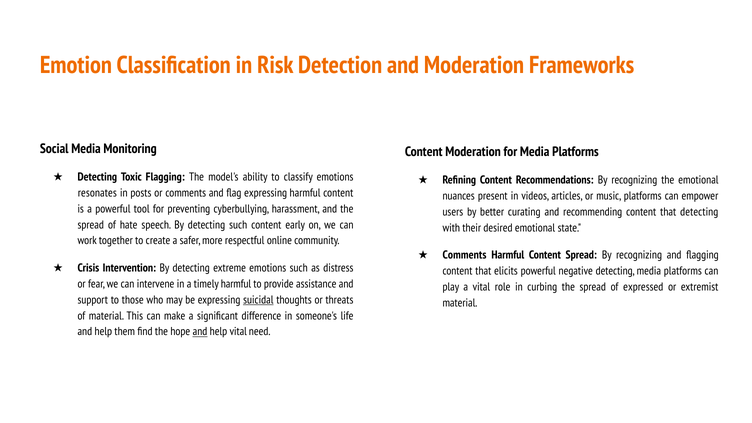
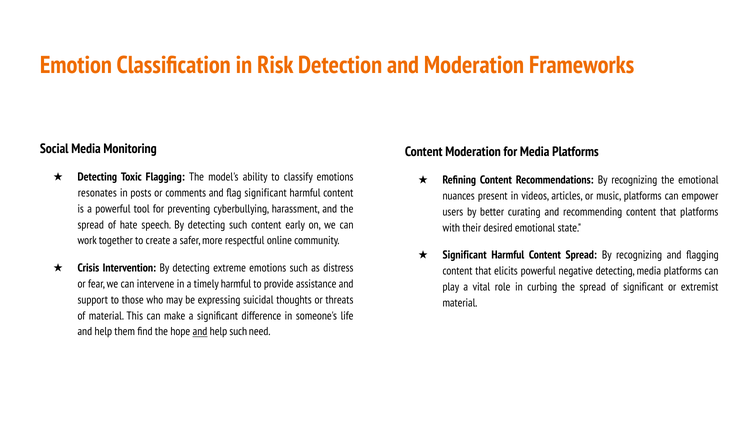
flag expressing: expressing -> significant
that detecting: detecting -> platforms
Comments at (465, 255): Comments -> Significant
of expressed: expressed -> significant
suicidal underline: present -> none
help vital: vital -> such
